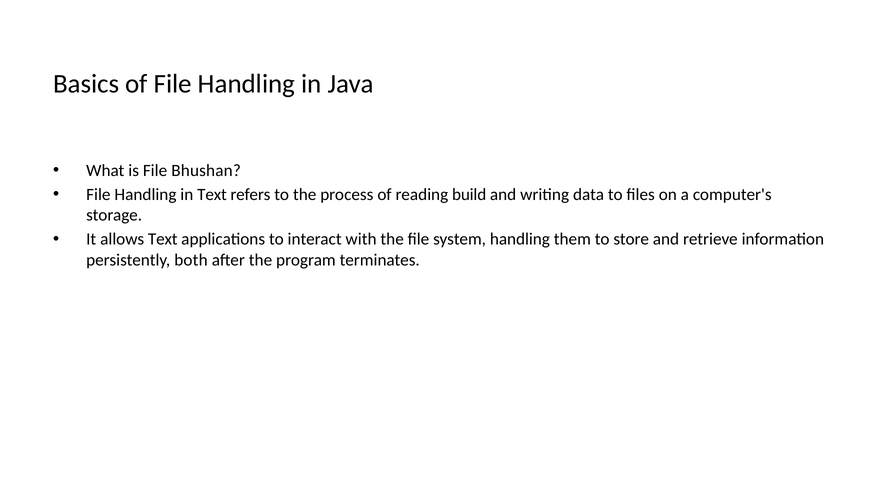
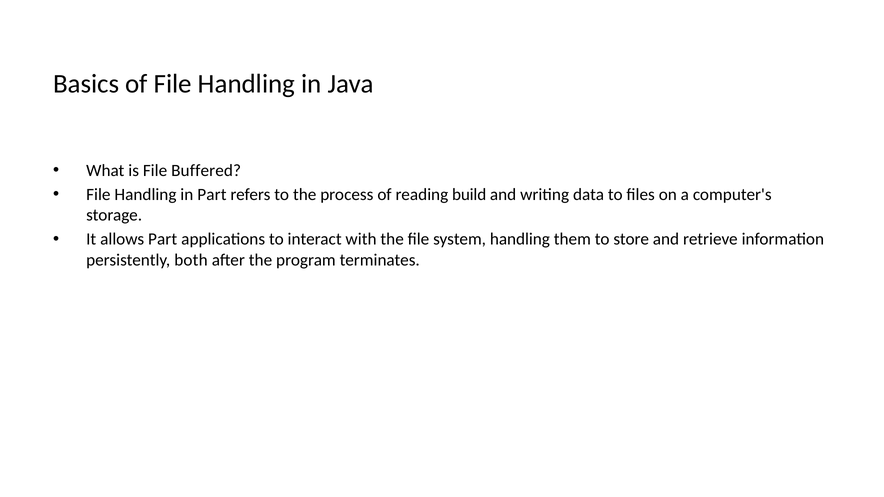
Bhushan: Bhushan -> Buffered
in Text: Text -> Part
allows Text: Text -> Part
